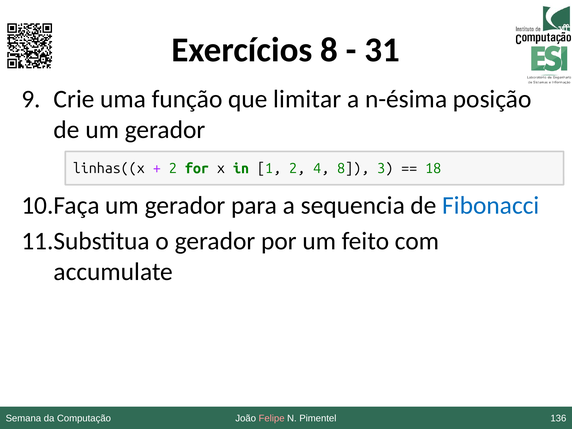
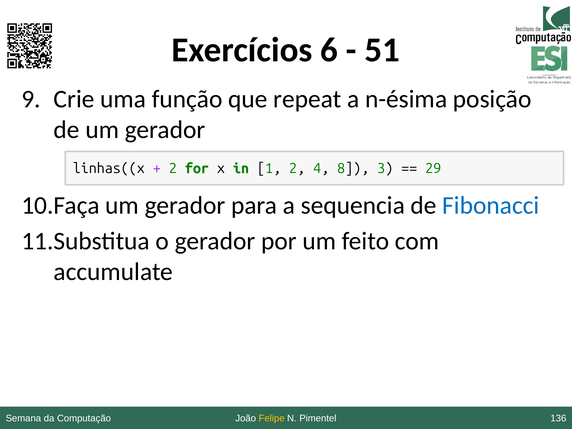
Exercícios 8: 8 -> 6
31: 31 -> 51
limitar: limitar -> repeat
18: 18 -> 29
Felipe colour: pink -> yellow
